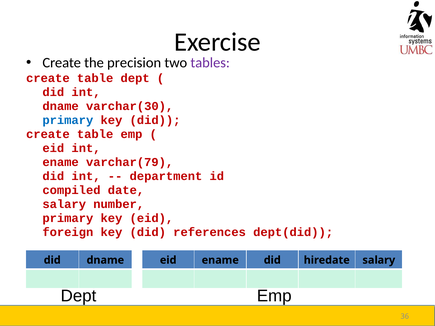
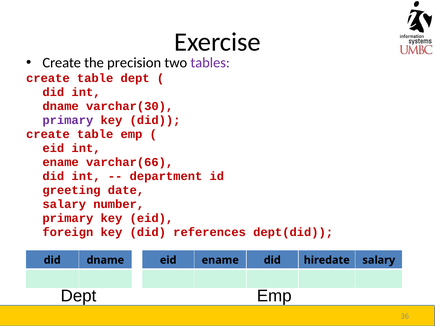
primary at (68, 120) colour: blue -> purple
varchar(79: varchar(79 -> varchar(66
compiled: compiled -> greeting
